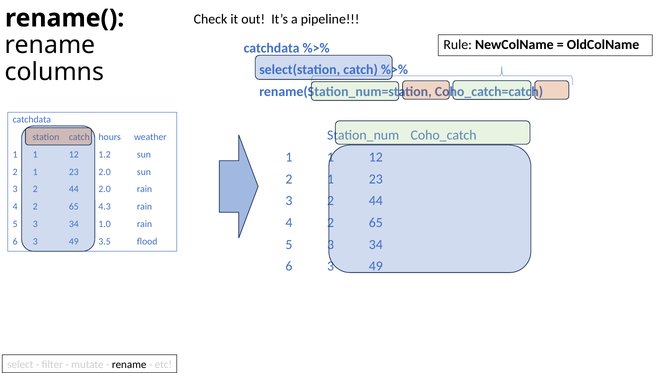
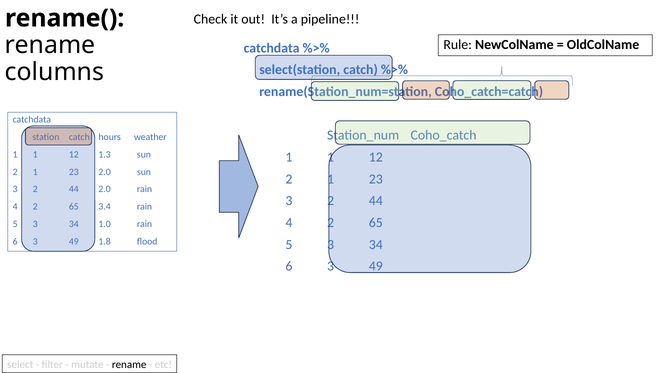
1.2: 1.2 -> 1.3
4.3: 4.3 -> 3.4
3.5: 3.5 -> 1.8
